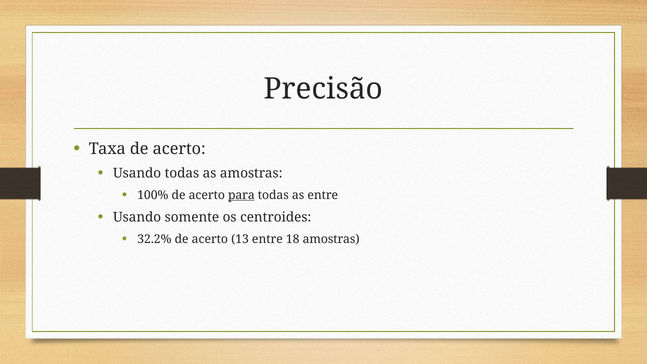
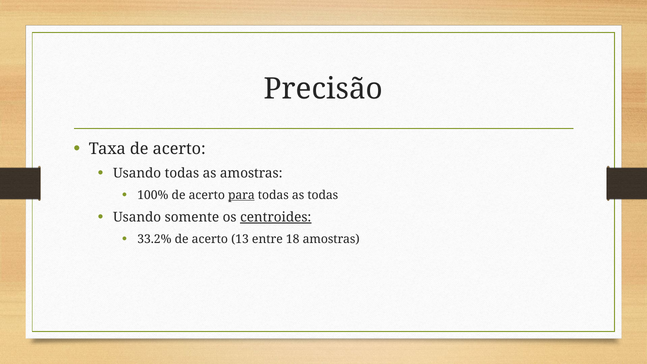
as entre: entre -> todas
centroides underline: none -> present
32.2%: 32.2% -> 33.2%
